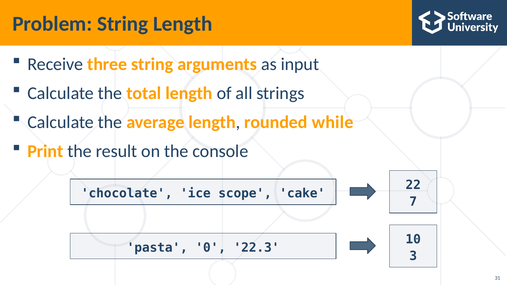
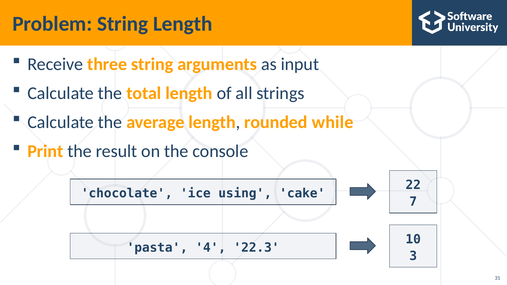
scope: scope -> using
0: 0 -> 4
